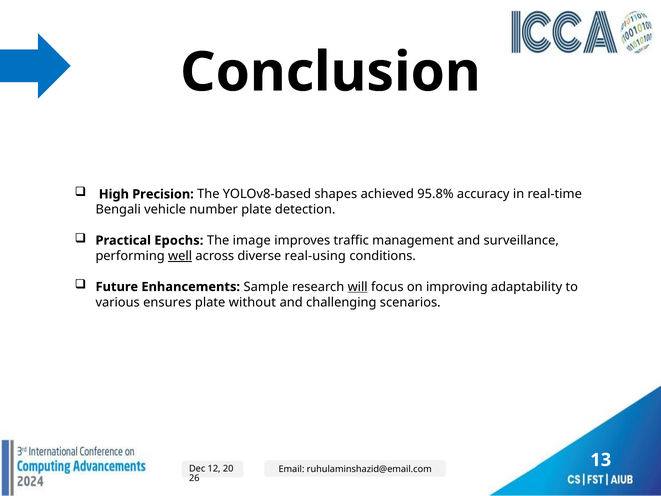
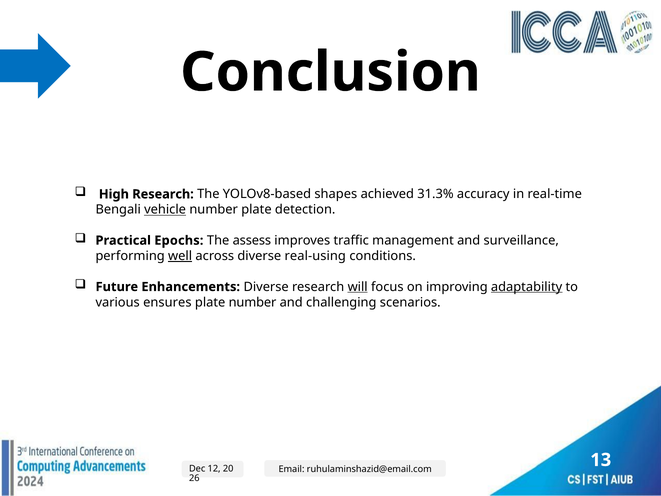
High Precision: Precision -> Research
95.8%: 95.8% -> 31.3%
vehicle underline: none -> present
image: image -> assess
Enhancements Sample: Sample -> Diverse
adaptability underline: none -> present
plate without: without -> number
